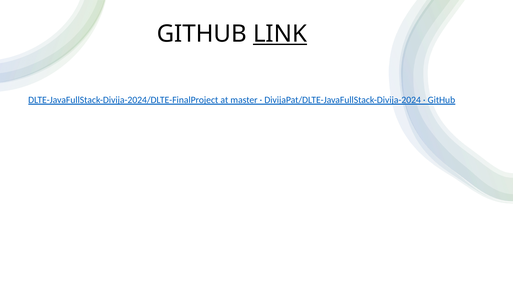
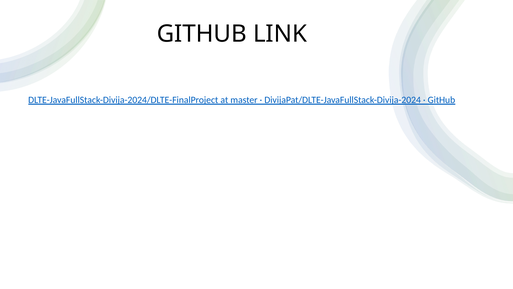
LINK underline: present -> none
